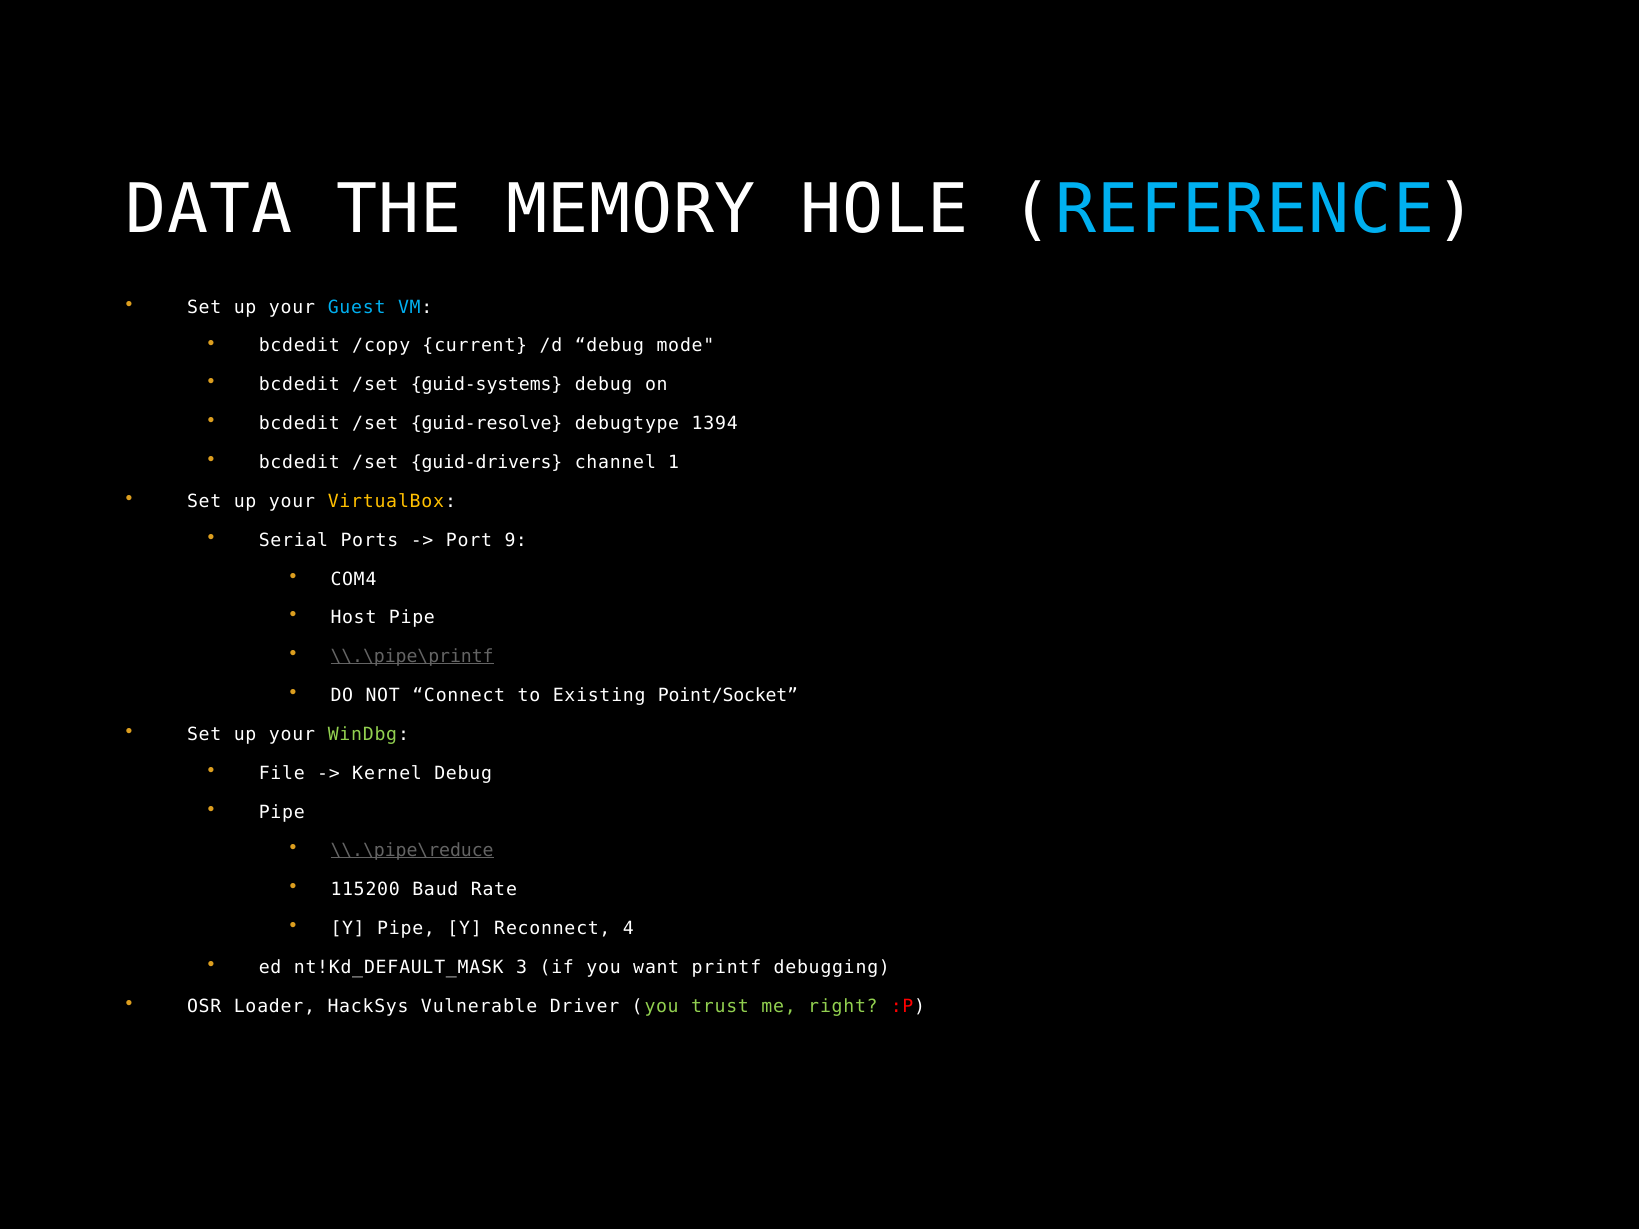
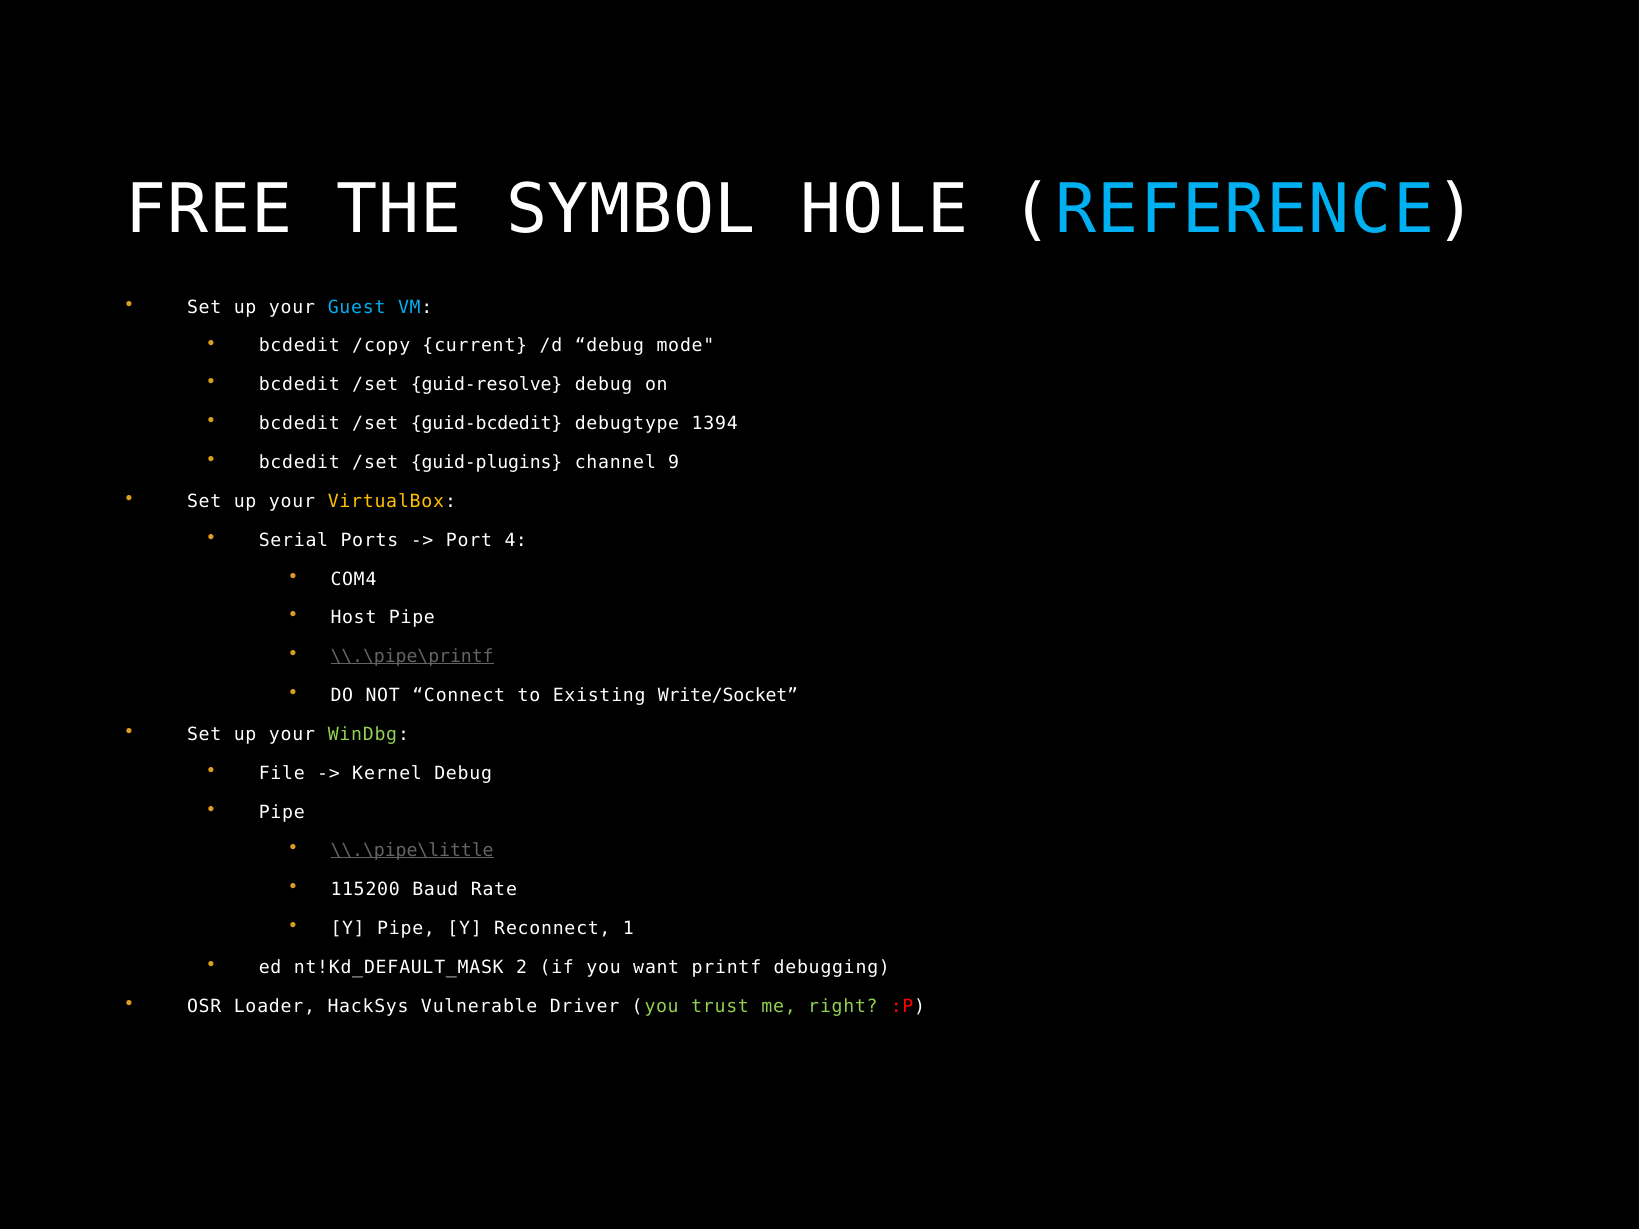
DATA: DATA -> FREE
MEMORY: MEMORY -> SYMBOL
guid-systems: guid-systems -> guid-resolve
guid-resolve: guid-resolve -> guid-bcdedit
guid-drivers: guid-drivers -> guid-plugins
1: 1 -> 9
9: 9 -> 4
Point/Socket: Point/Socket -> Write/Socket
\\.\pipe\reduce: \\.\pipe\reduce -> \\.\pipe\little
4: 4 -> 1
3: 3 -> 2
